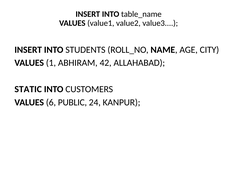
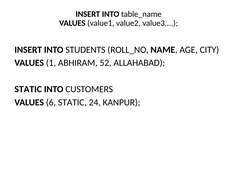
42: 42 -> 52
6 PUBLIC: PUBLIC -> STATIC
